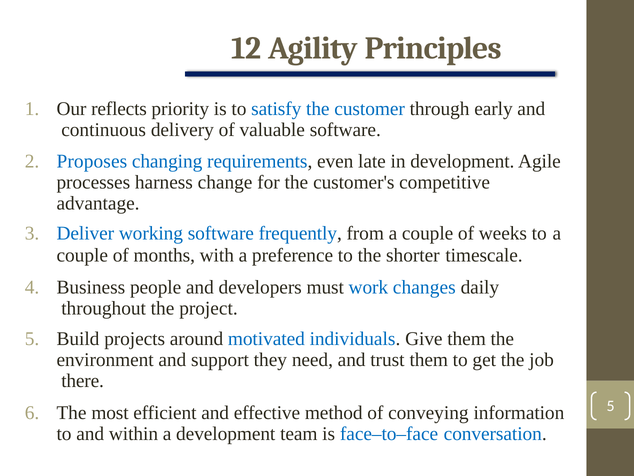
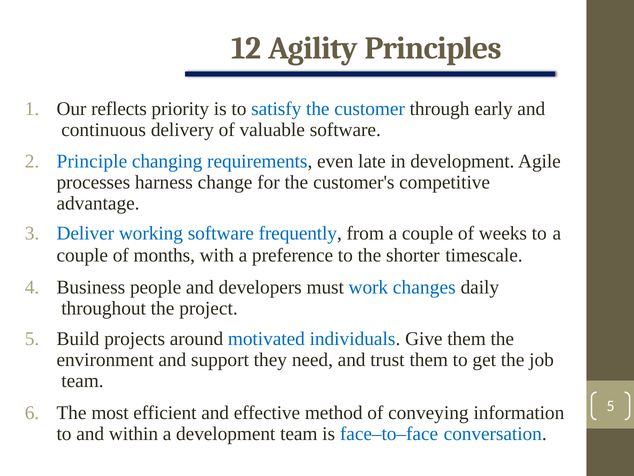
Proposes: Proposes -> Principle
there at (83, 380): there -> team
